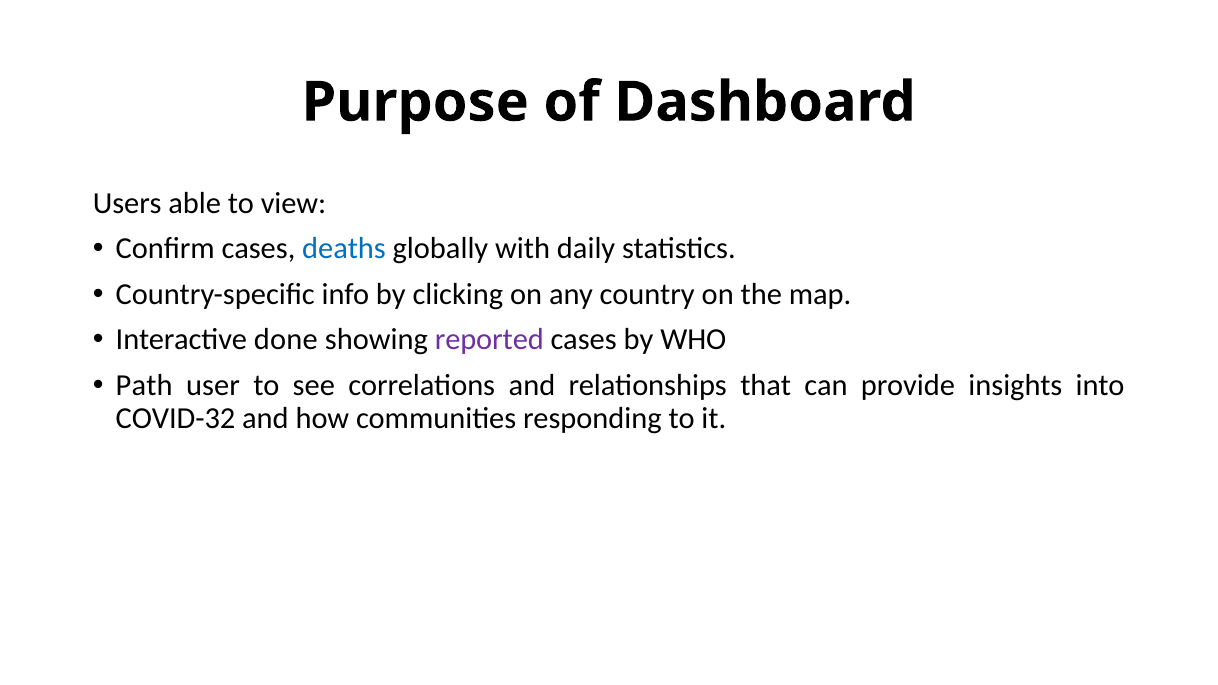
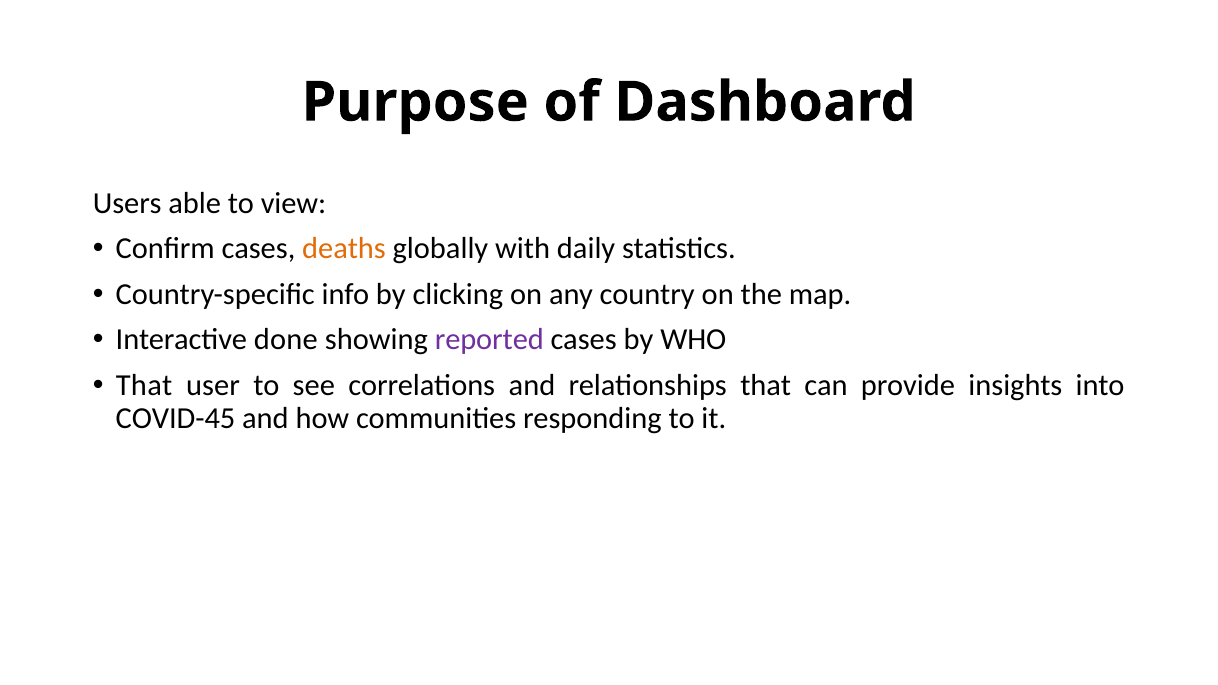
deaths colour: blue -> orange
Path at (144, 385): Path -> That
COVID-32: COVID-32 -> COVID-45
